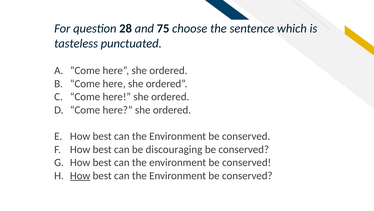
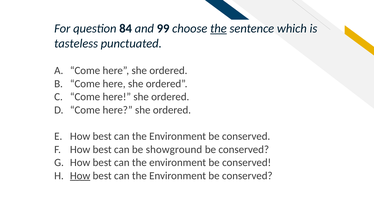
28: 28 -> 84
75: 75 -> 99
the at (218, 28) underline: none -> present
discouraging: discouraging -> showground
